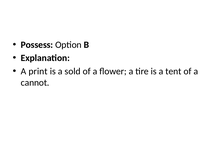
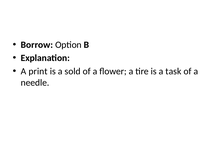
Possess: Possess -> Borrow
tent: tent -> task
cannot: cannot -> needle
